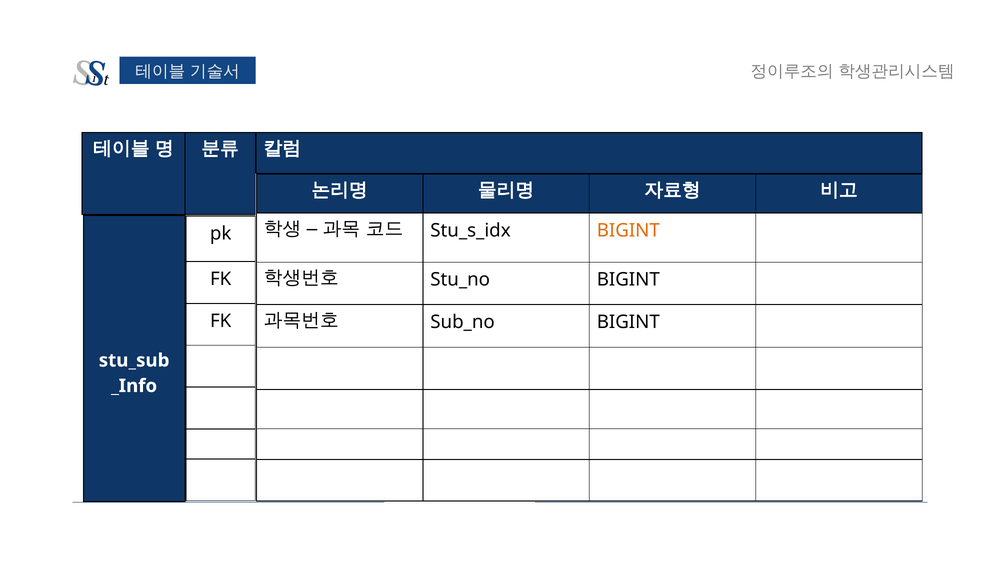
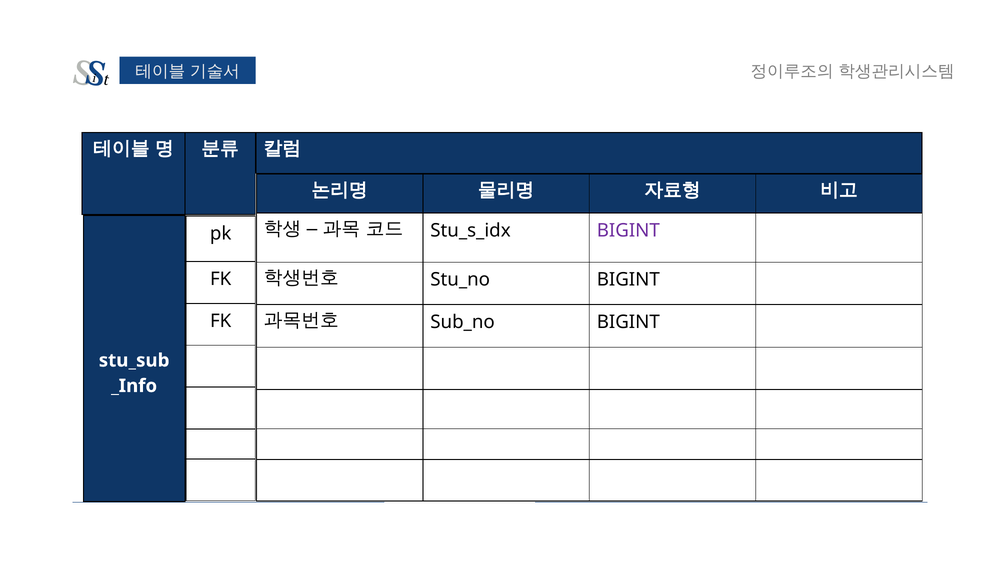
BIGINT at (628, 231) colour: orange -> purple
